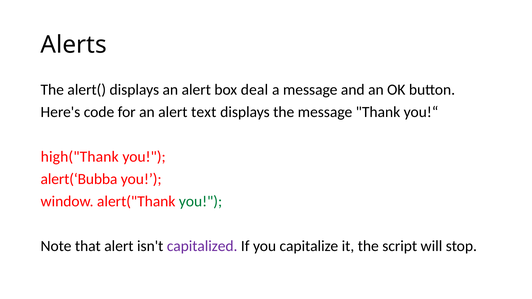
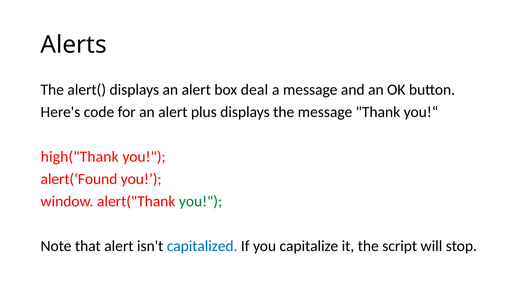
text: text -> plus
alert(‘Bubba: alert(‘Bubba -> alert(‘Found
capitalized colour: purple -> blue
